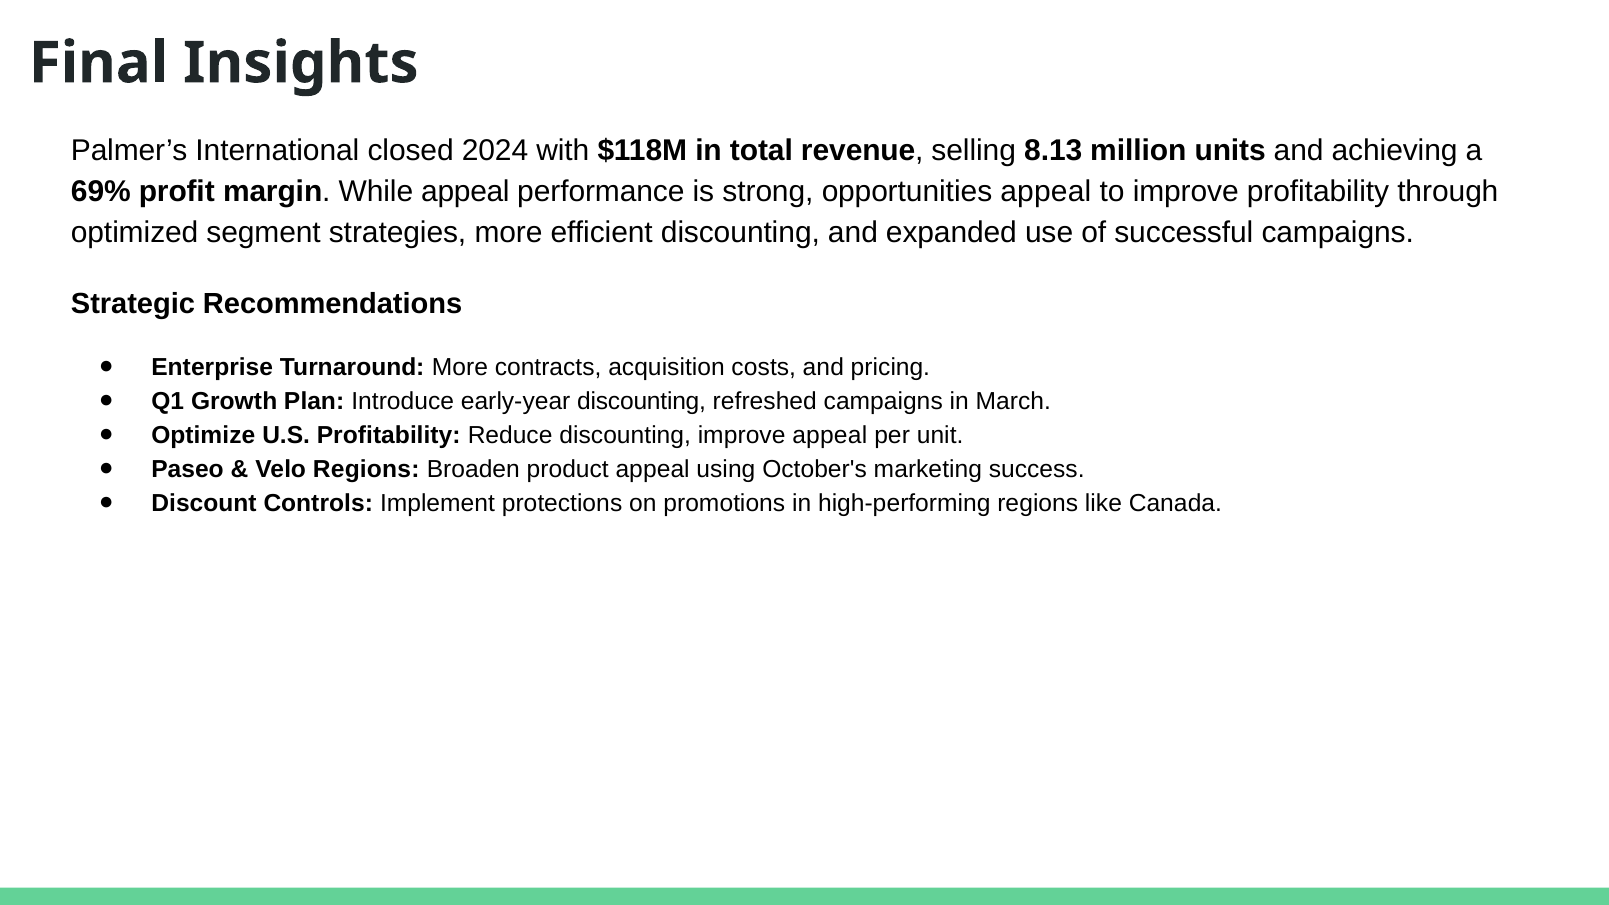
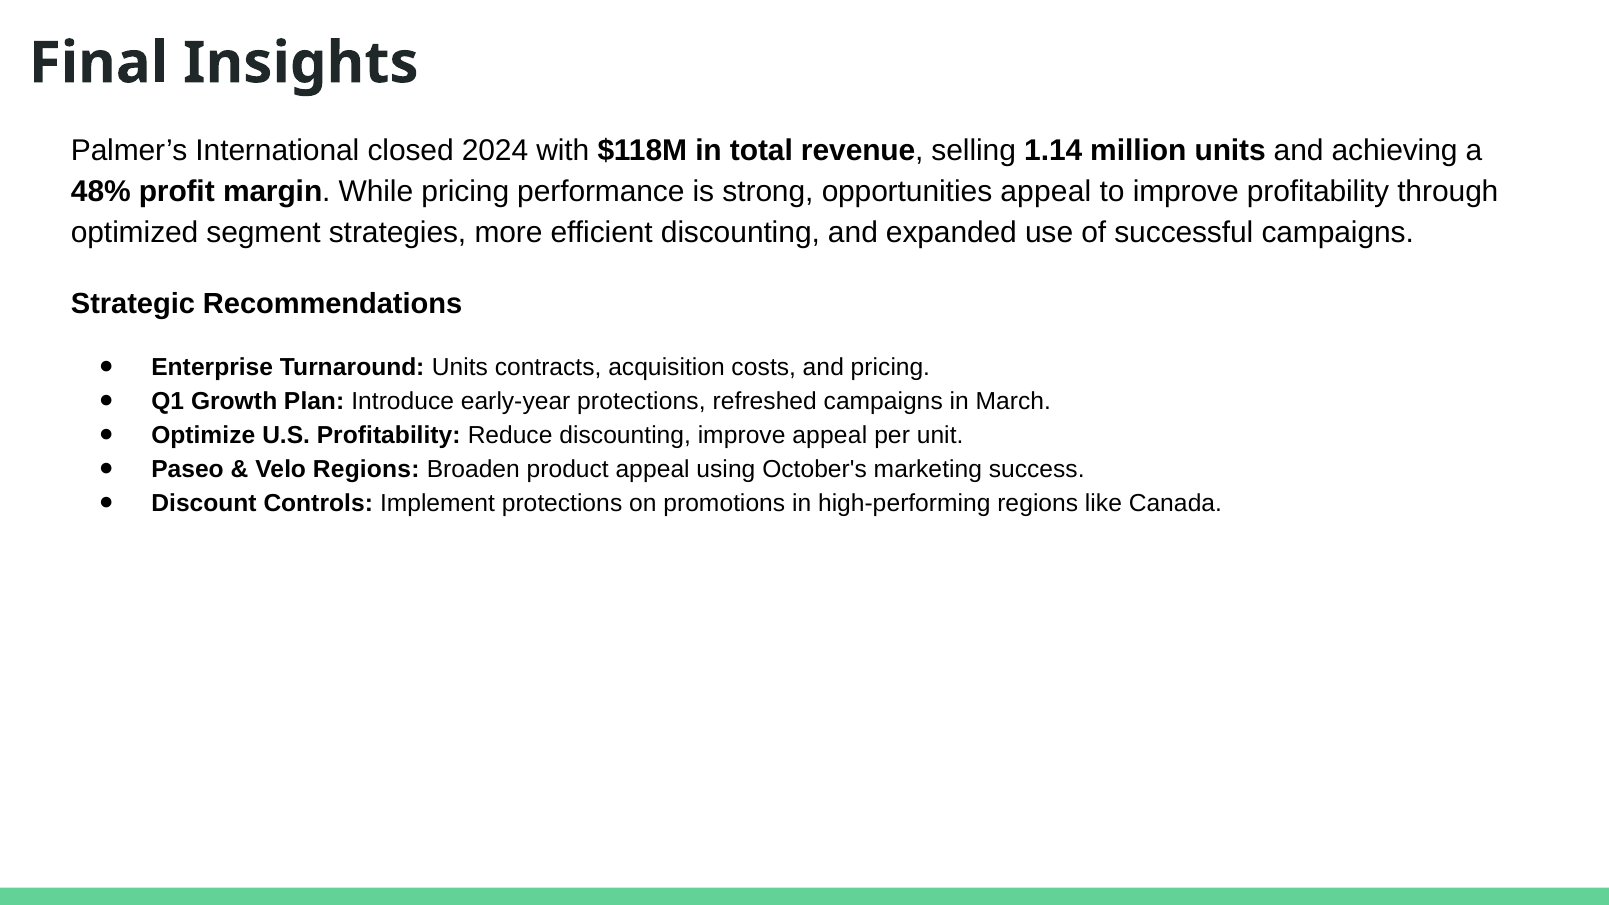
8.13: 8.13 -> 1.14
69%: 69% -> 48%
While appeal: appeal -> pricing
Turnaround More: More -> Units
early-year discounting: discounting -> protections
